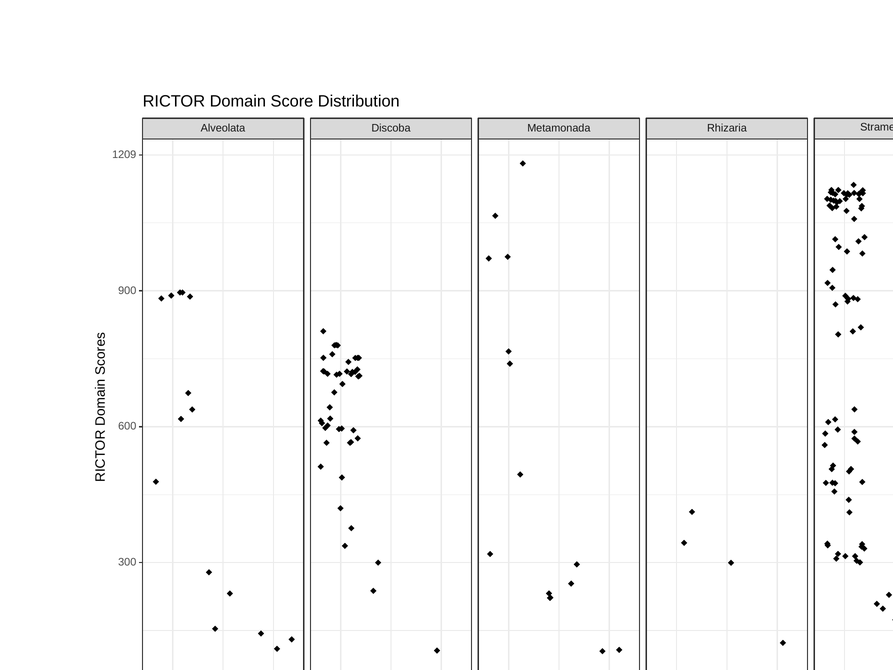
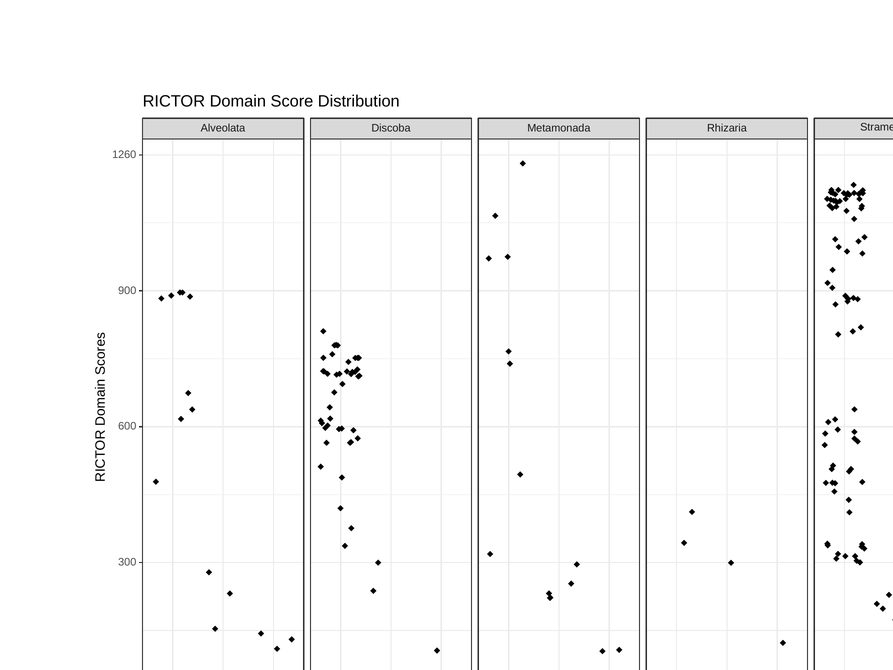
1209: 1209 -> 1260
